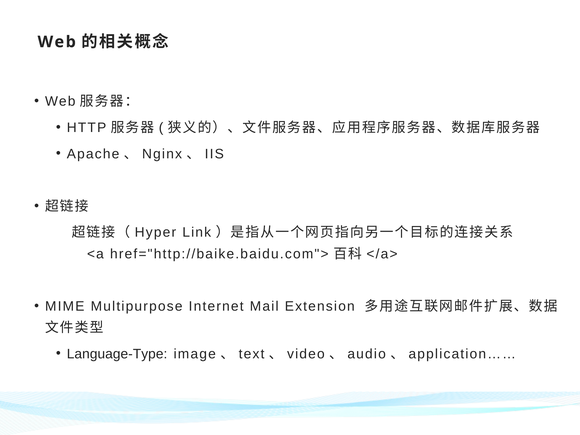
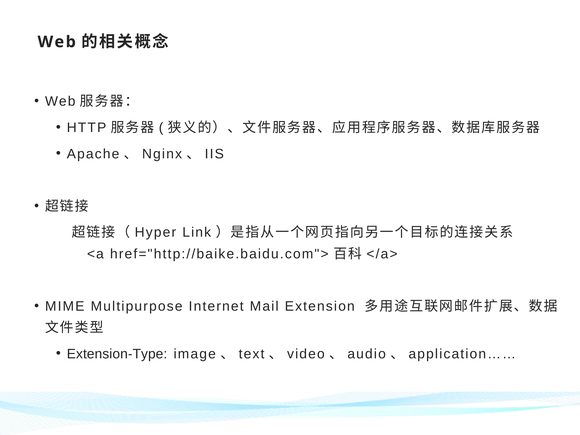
Language-Type: Language-Type -> Extension-Type
